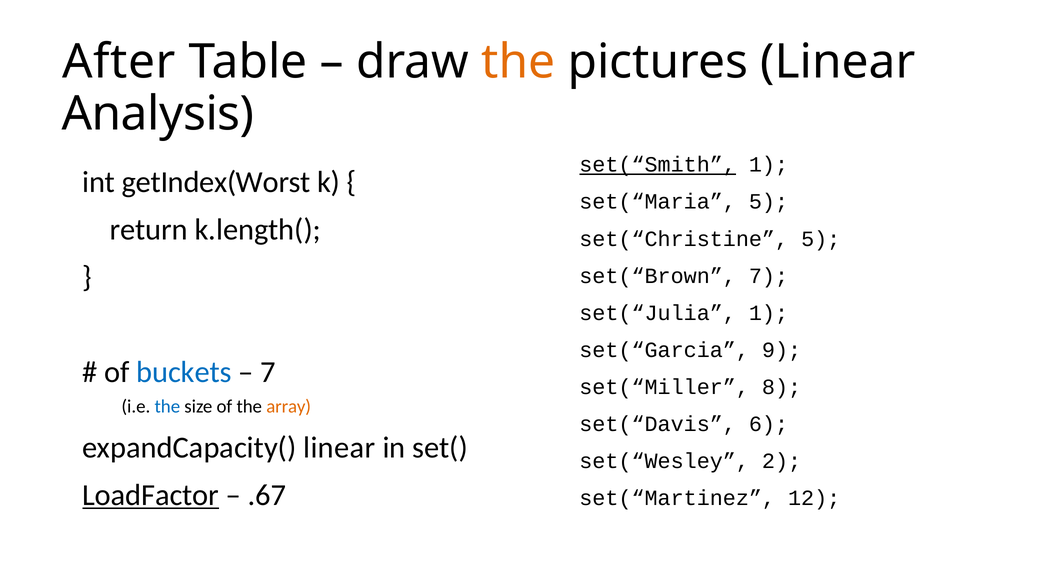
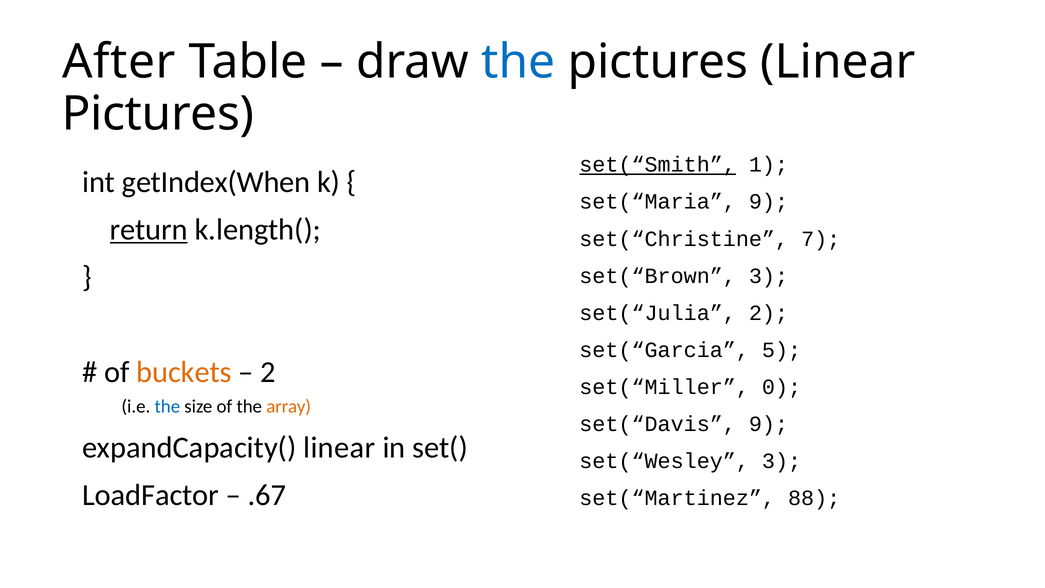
the at (518, 62) colour: orange -> blue
Analysis at (158, 114): Analysis -> Pictures
getIndex(Worst: getIndex(Worst -> getIndex(When
set(“Maria 5: 5 -> 9
return underline: none -> present
set(“Christine 5: 5 -> 7
set(“Brown 7: 7 -> 3
set(“Julia 1: 1 -> 2
9: 9 -> 5
buckets colour: blue -> orange
7 at (268, 372): 7 -> 2
8: 8 -> 0
set(“Davis 6: 6 -> 9
set(“Wesley 2: 2 -> 3
LoadFactor underline: present -> none
12: 12 -> 88
